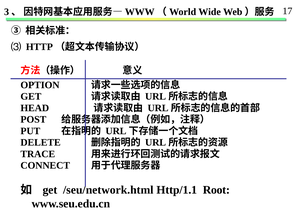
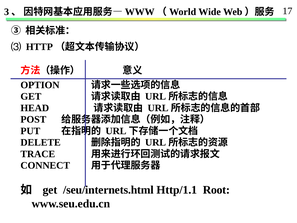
/seu/network.html: /seu/network.html -> /seu/internets.html
